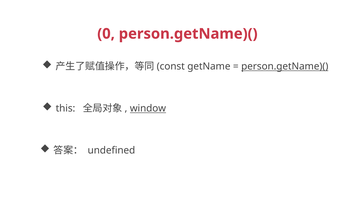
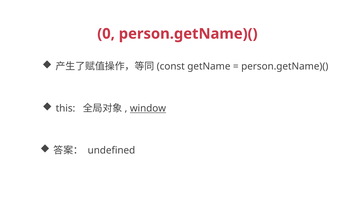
person.getName)( at (285, 66) underline: present -> none
